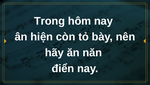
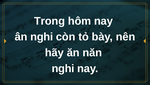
ân hiện: hiện -> nghi
điển at (63, 68): điển -> nghi
